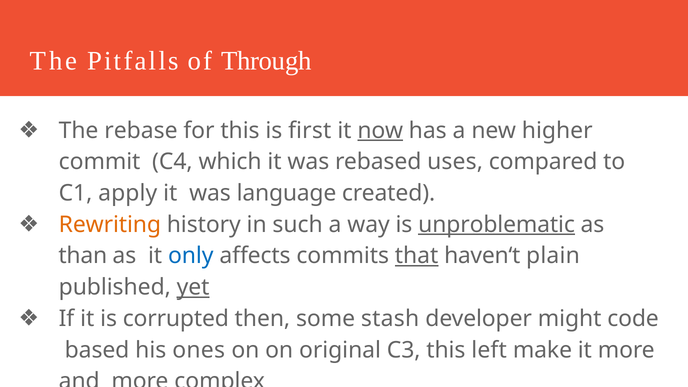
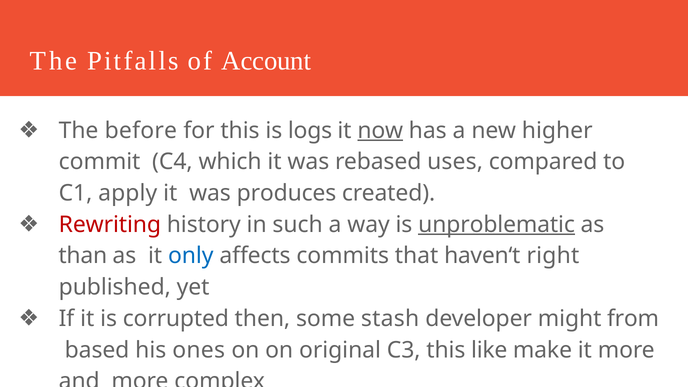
Through: Through -> Account
rebase: rebase -> before
ﬁrst: ﬁrst -> logs
language: language -> produces
Rewriting colour: orange -> red
that underline: present -> none
plain: plain -> right
yet underline: present -> none
code: code -> from
left: left -> like
